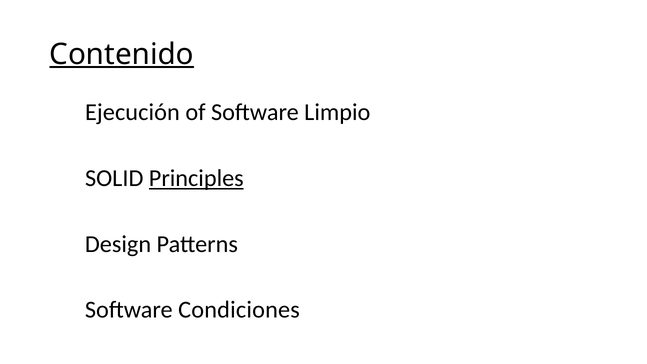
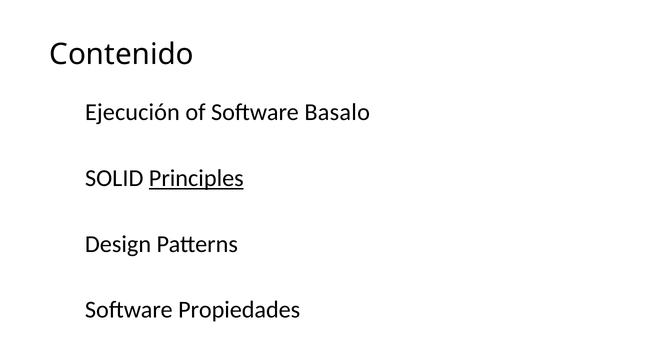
Contenido underline: present -> none
Limpio: Limpio -> Basalo
Condiciones: Condiciones -> Propiedades
